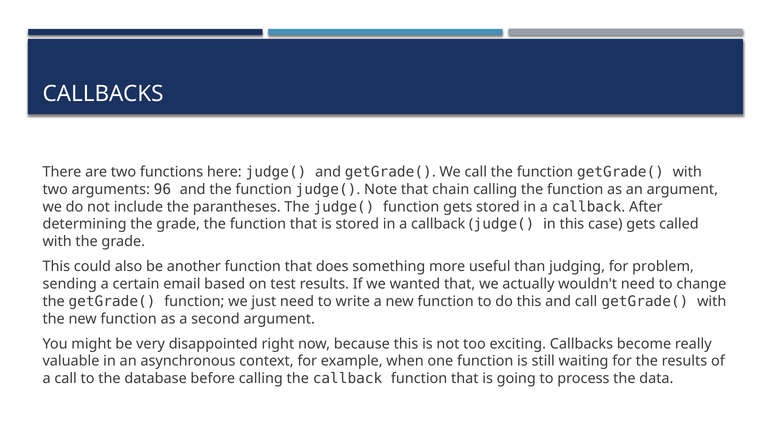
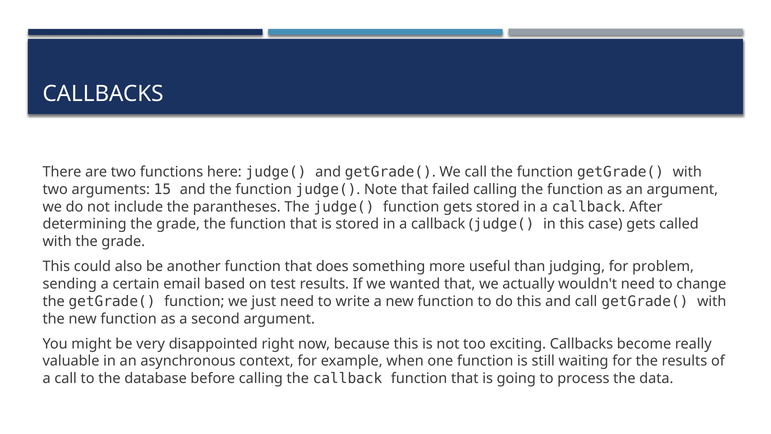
96: 96 -> 15
chain: chain -> failed
